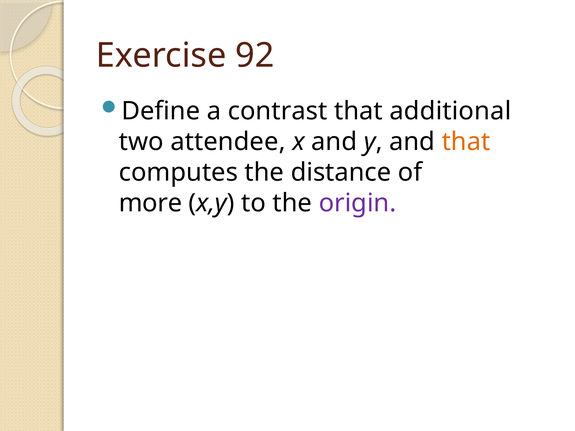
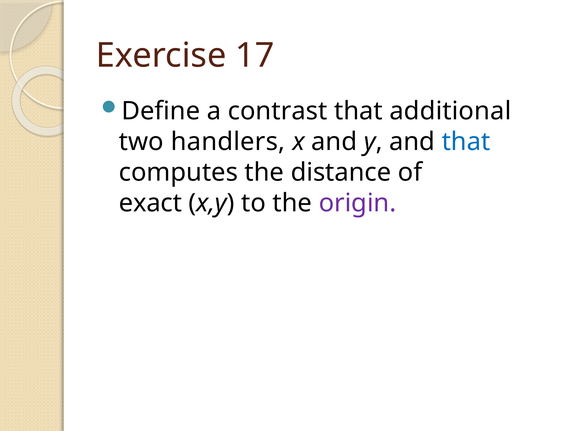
92: 92 -> 17
attendee: attendee -> handlers
that at (466, 142) colour: orange -> blue
more: more -> exact
